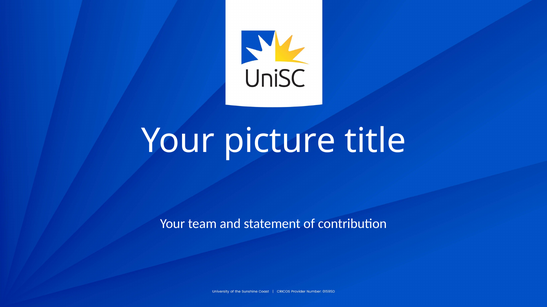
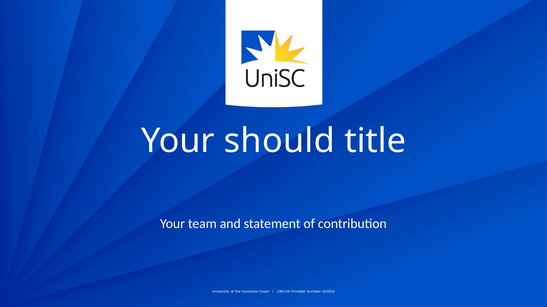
picture: picture -> should
